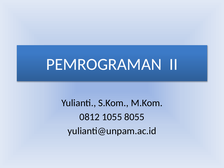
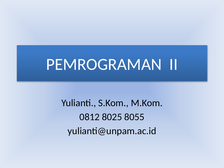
1055: 1055 -> 8025
